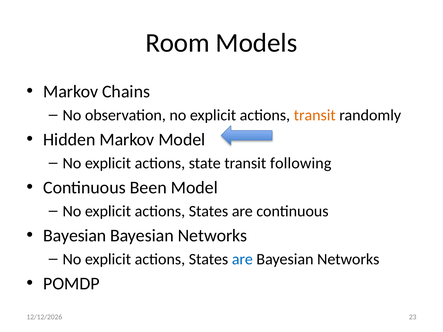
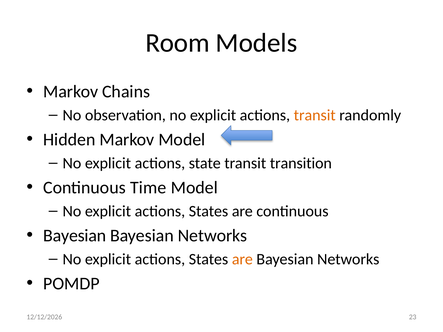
following: following -> transition
Been: Been -> Time
are at (242, 259) colour: blue -> orange
